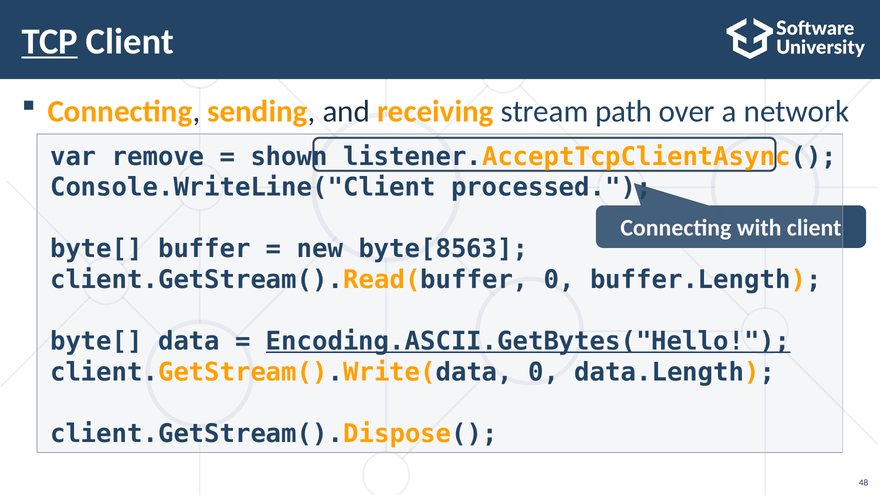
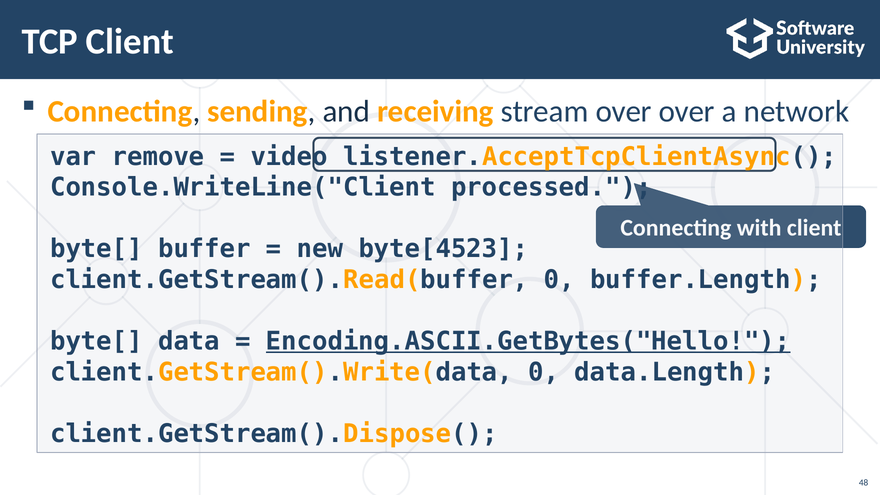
TCP underline: present -> none
stream path: path -> over
shown: shown -> video
byte[8563: byte[8563 -> byte[4523
